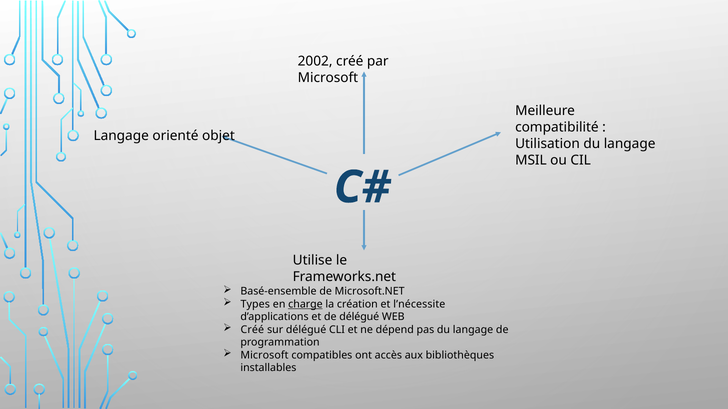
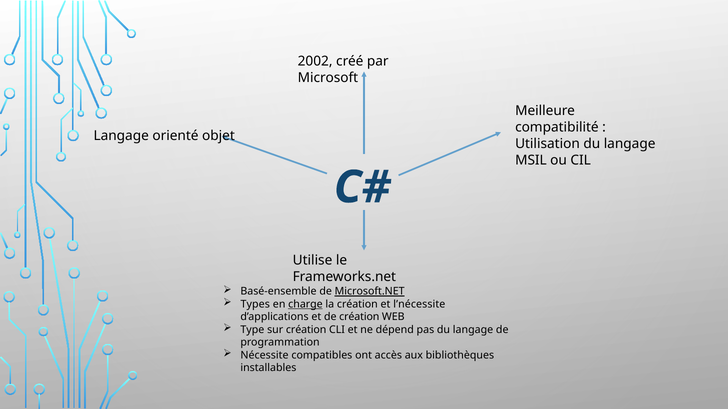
Microsoft.NET underline: none -> present
de délégué: délégué -> création
Créé at (252, 330): Créé -> Type
sur délégué: délégué -> création
Microsoft at (264, 356): Microsoft -> Nécessite
